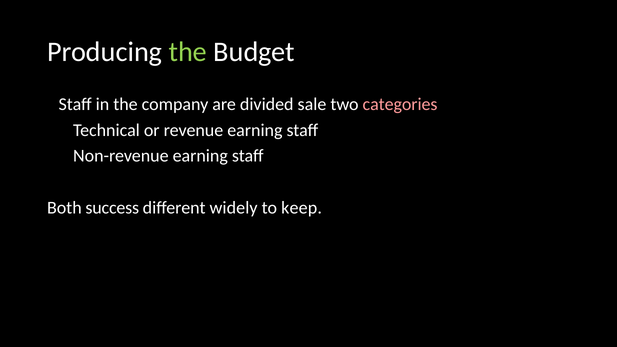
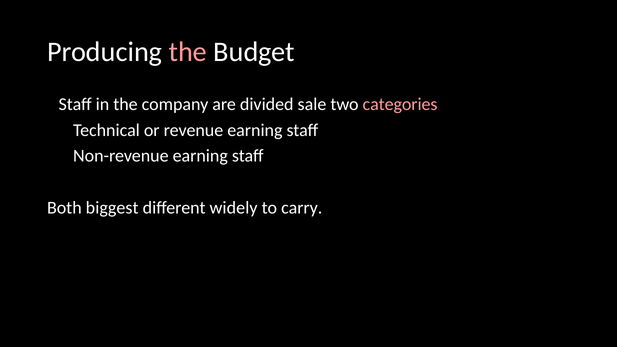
the at (188, 52) colour: light green -> pink
success: success -> biggest
keep: keep -> carry
